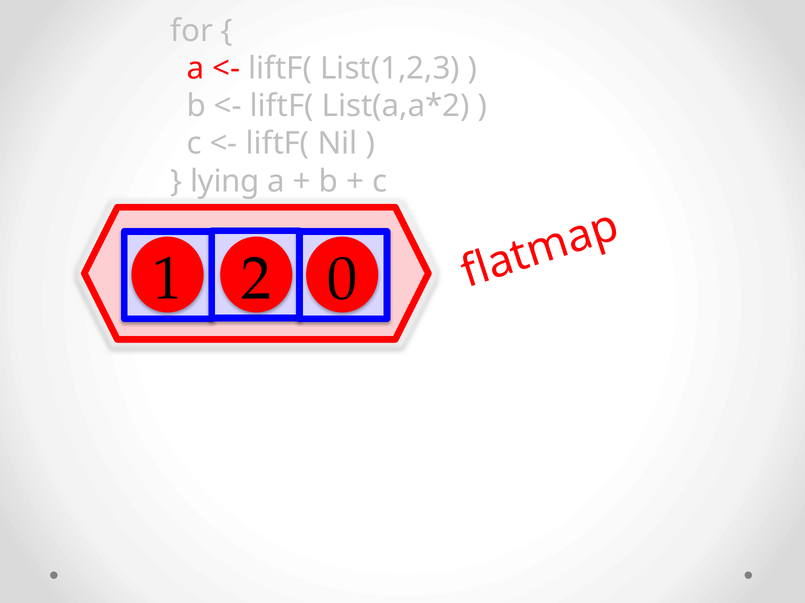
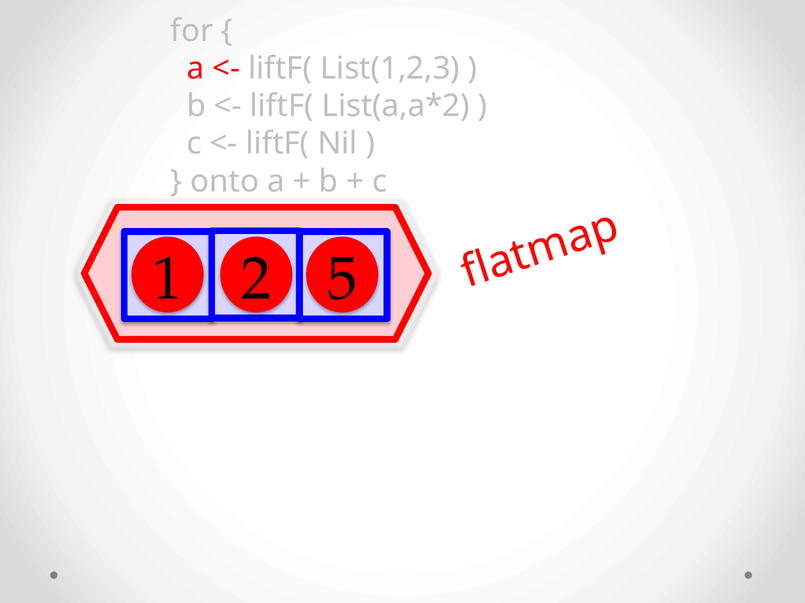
lying: lying -> onto
0: 0 -> 5
